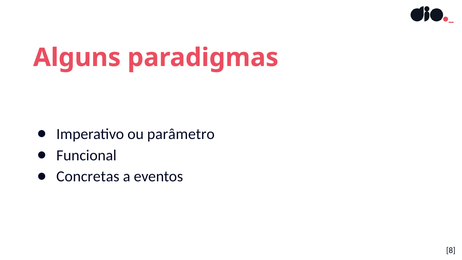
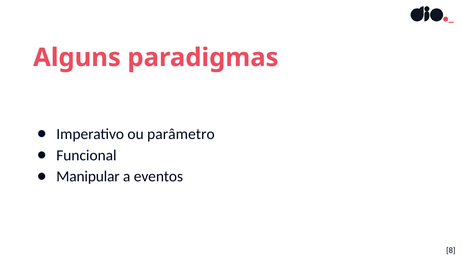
Concretas: Concretas -> Manipular
